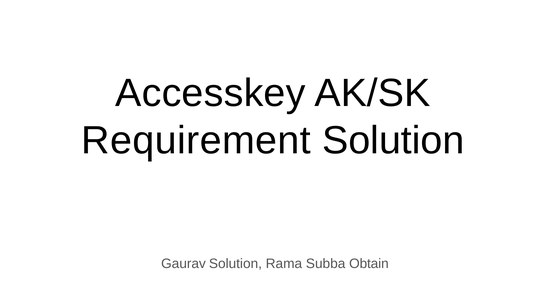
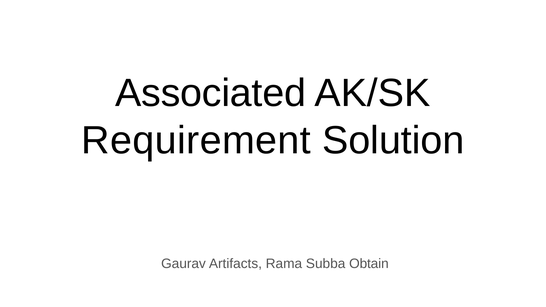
Accesskey: Accesskey -> Associated
Gaurav Solution: Solution -> Artifacts
